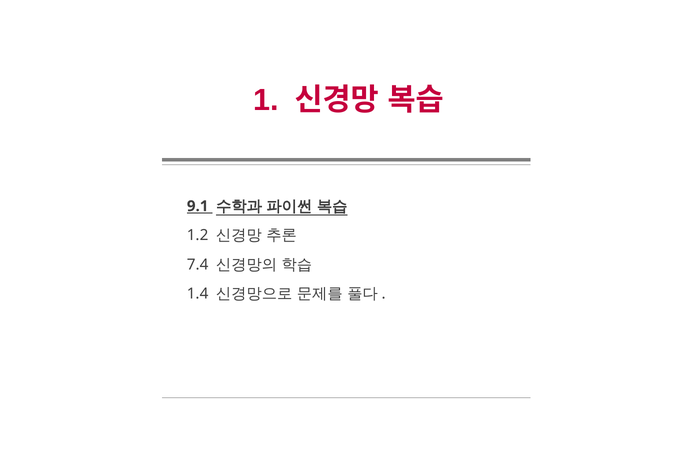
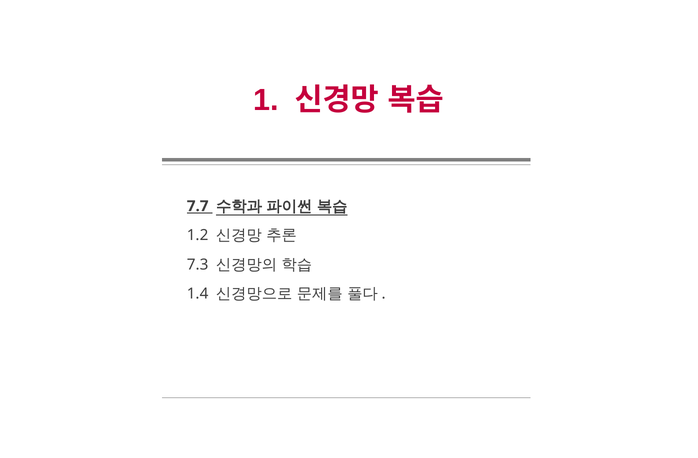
9.1: 9.1 -> 7.7
7.4: 7.4 -> 7.3
